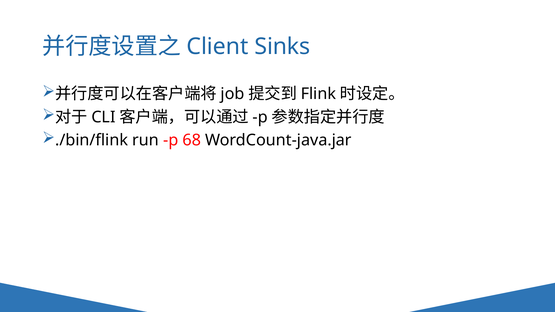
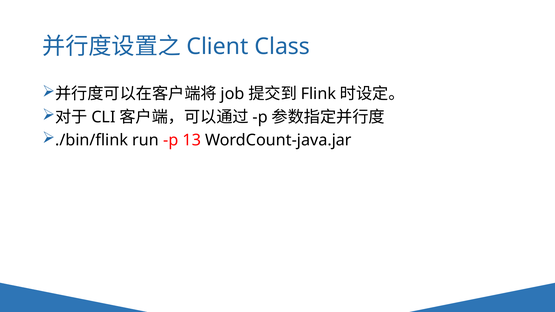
Sinks: Sinks -> Class
68: 68 -> 13
